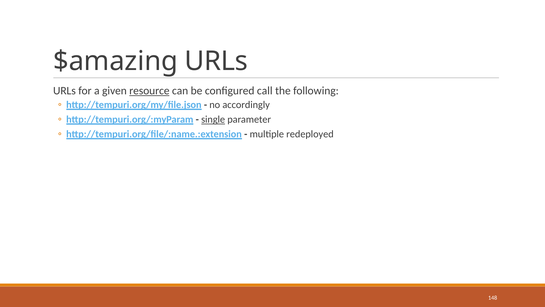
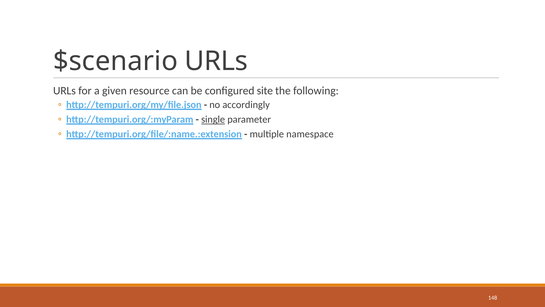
$amazing: $amazing -> $scenario
resource underline: present -> none
call: call -> site
redeployed: redeployed -> namespace
